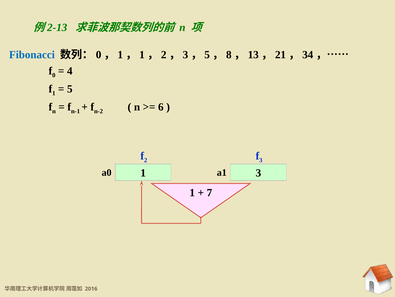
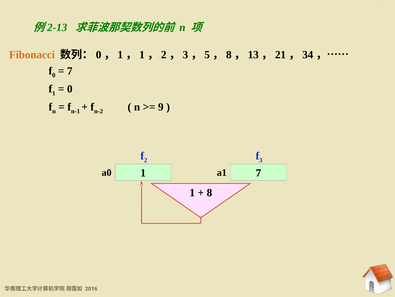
Fibonacci colour: blue -> orange
4 at (70, 71): 4 -> 7
5 at (70, 89): 5 -> 0
6: 6 -> 9
a0 3: 3 -> 7
7: 7 -> 8
